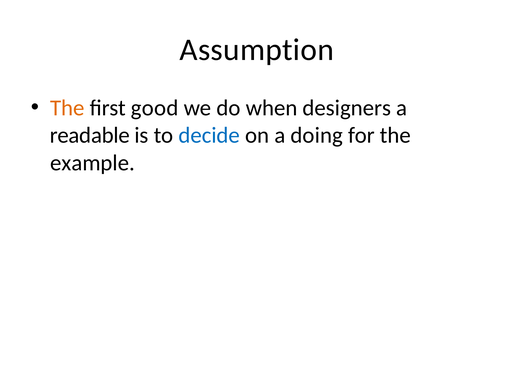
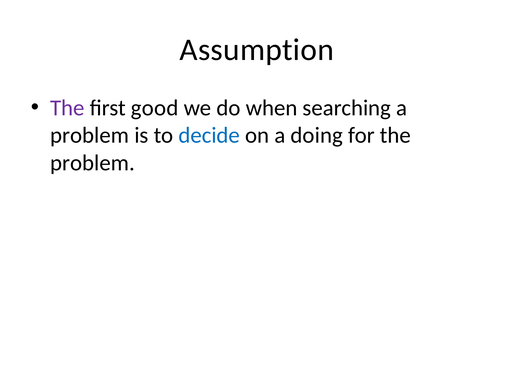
The at (67, 108) colour: orange -> purple
designers: designers -> searching
readable at (90, 135): readable -> problem
example at (93, 163): example -> problem
